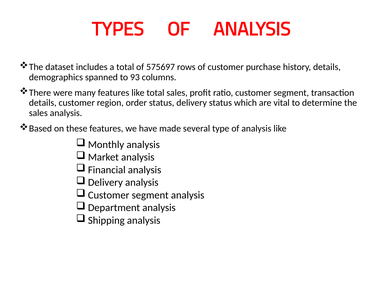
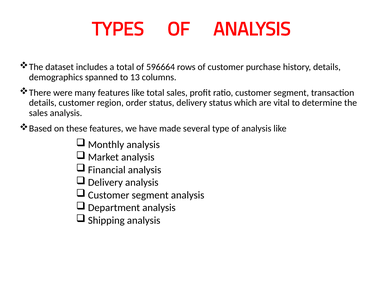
575697: 575697 -> 596664
93: 93 -> 13
